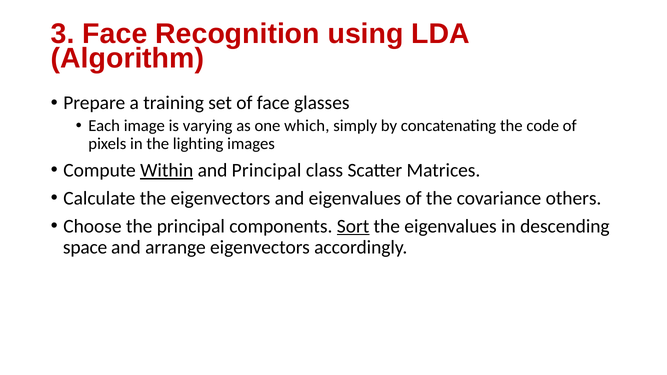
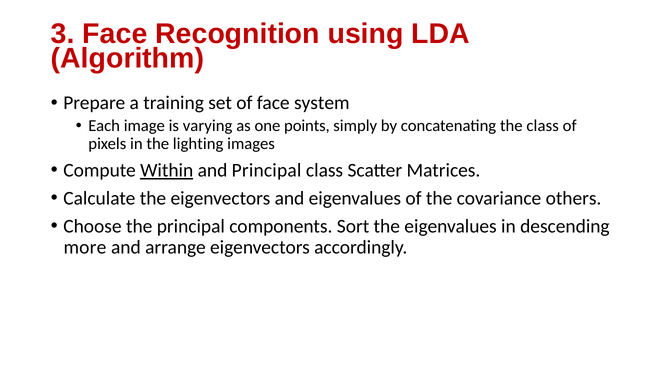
glasses: glasses -> system
which: which -> points
the code: code -> class
Sort underline: present -> none
space: space -> more
